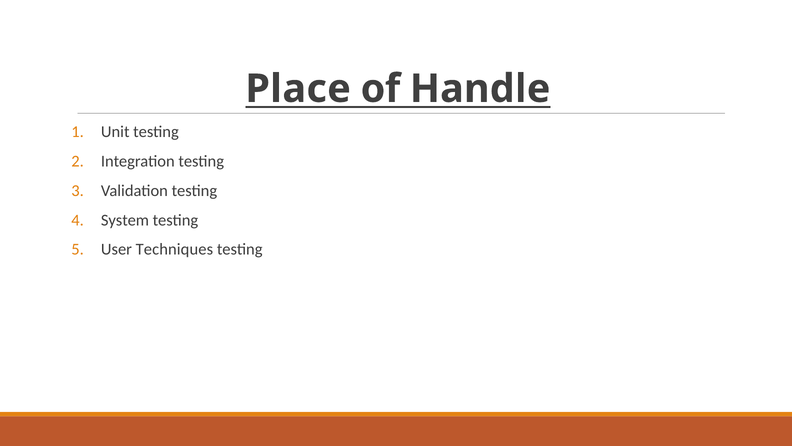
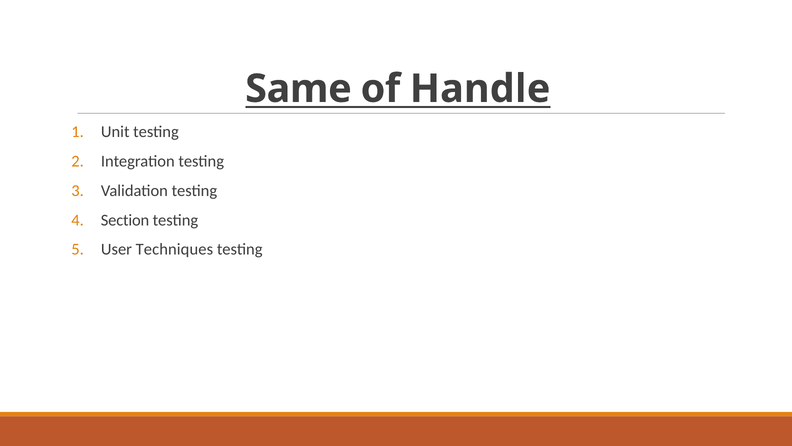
Place: Place -> Same
System: System -> Section
